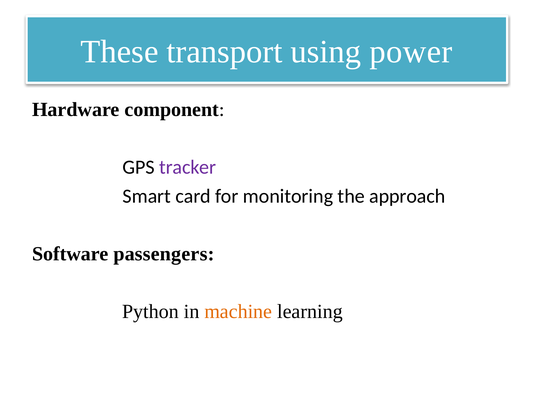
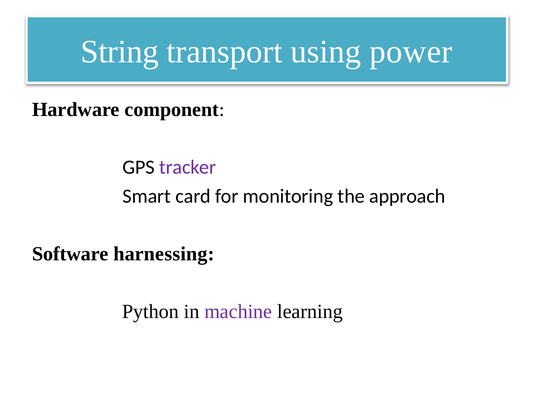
These: These -> String
passengers: passengers -> harnessing
machine colour: orange -> purple
